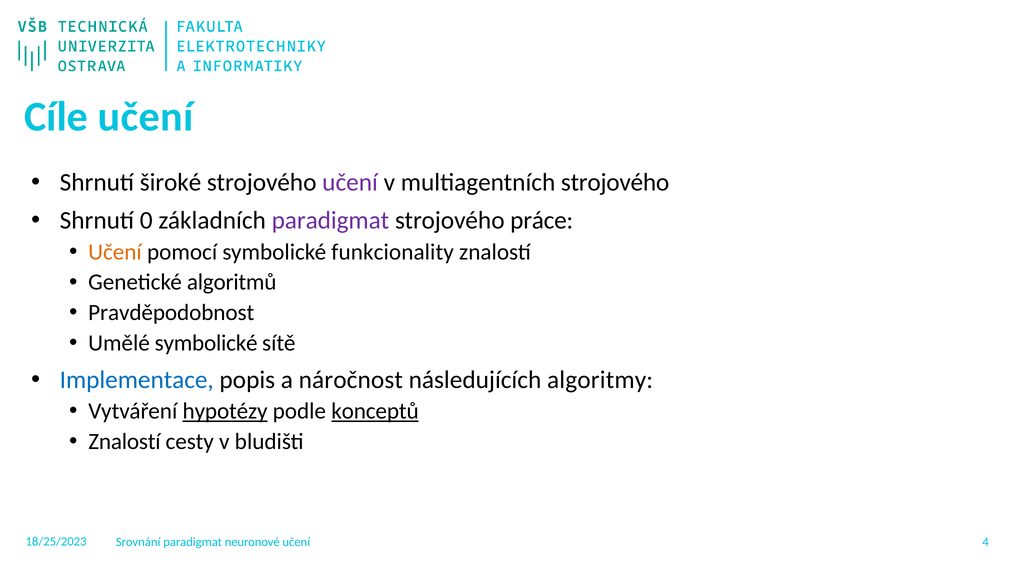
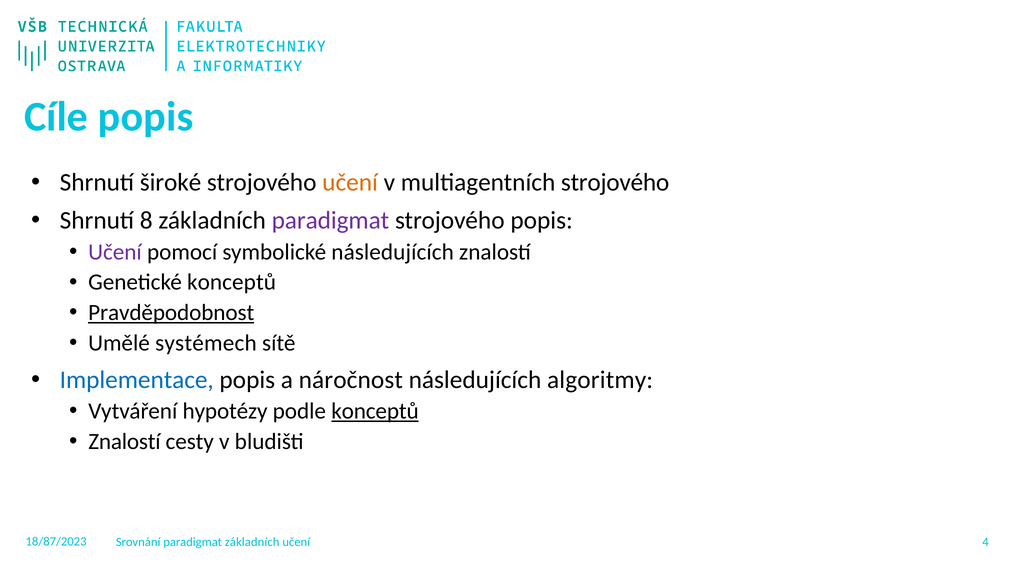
Cíle učení: učení -> popis
učení at (350, 183) colour: purple -> orange
0: 0 -> 8
strojového práce: práce -> popis
Učení at (115, 252) colour: orange -> purple
symbolické funkcionality: funkcionality -> následujících
Genetické algoritmů: algoritmů -> konceptů
Pravděpodobnost underline: none -> present
Umělé symbolické: symbolické -> systémech
hypotézy underline: present -> none
18/25/2023: 18/25/2023 -> 18/87/2023
paradigmat neuronové: neuronové -> základních
